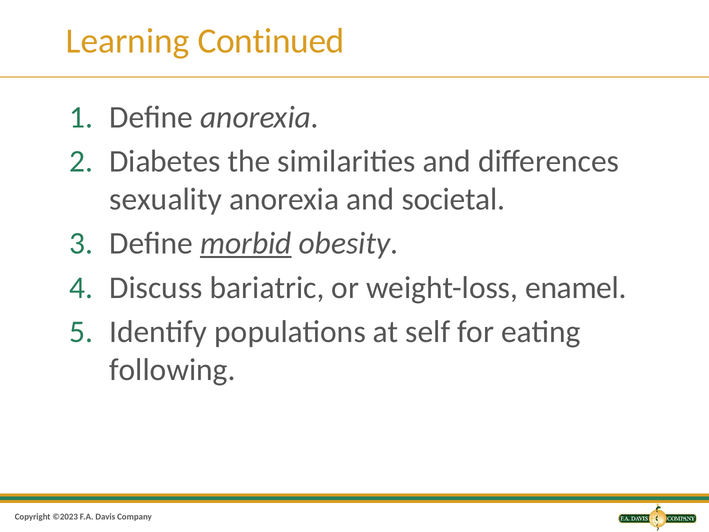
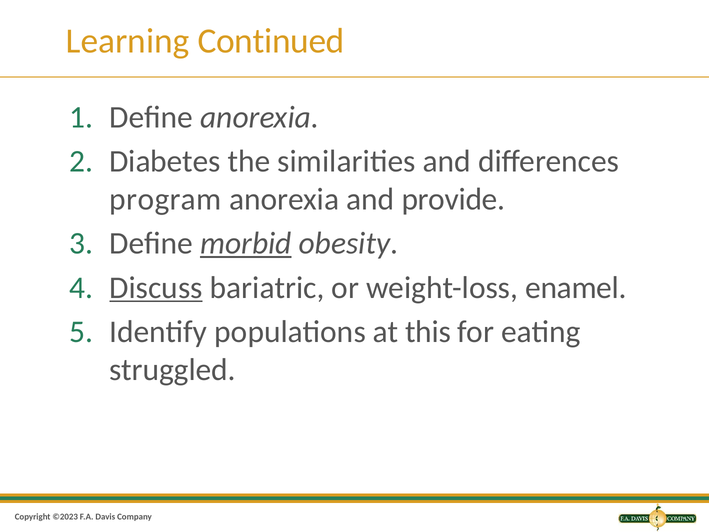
sexuality: sexuality -> program
societal: societal -> provide
Discuss underline: none -> present
self: self -> this
following: following -> struggled
